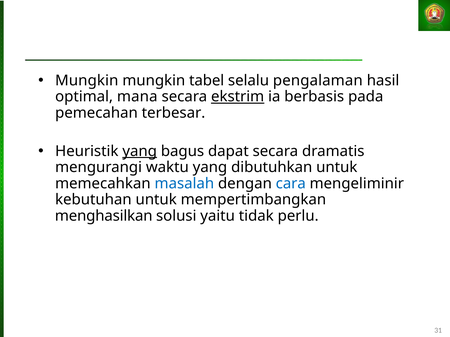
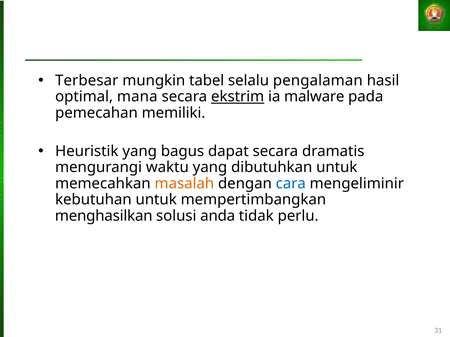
Mungkin at (87, 81): Mungkin -> Terbesar
berbasis: berbasis -> malware
terbesar: terbesar -> memiliki
yang at (140, 151) underline: present -> none
masalah colour: blue -> orange
yaitu: yaitu -> anda
